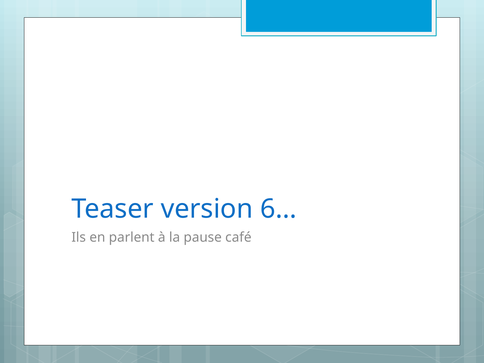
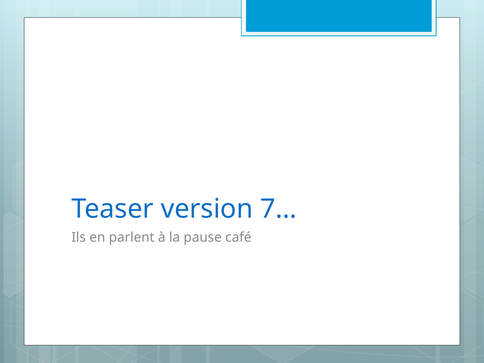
6…: 6… -> 7…
